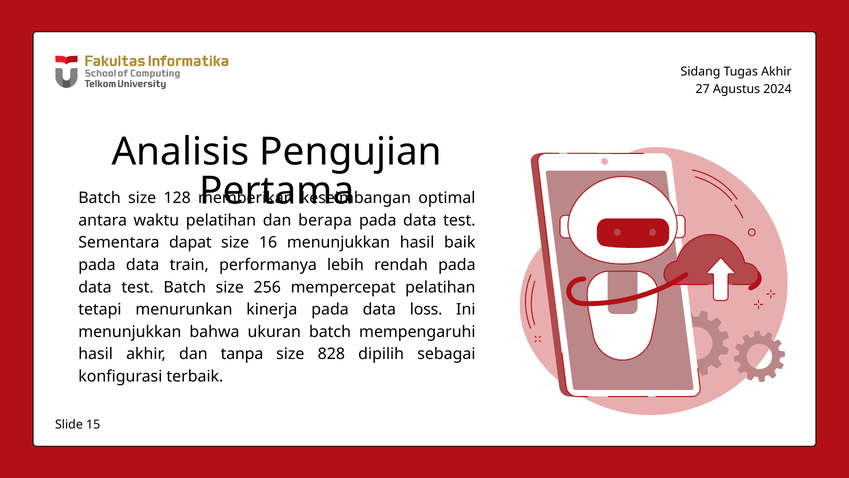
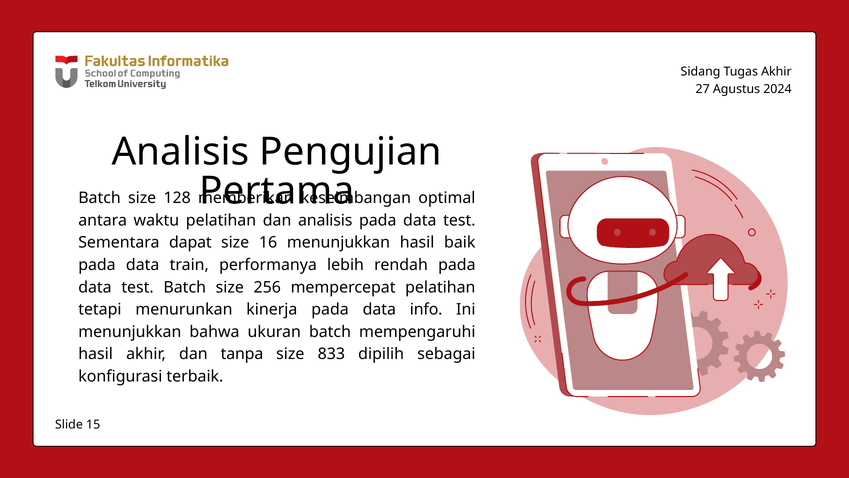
dan berapa: berapa -> analisis
loss: loss -> info
828: 828 -> 833
